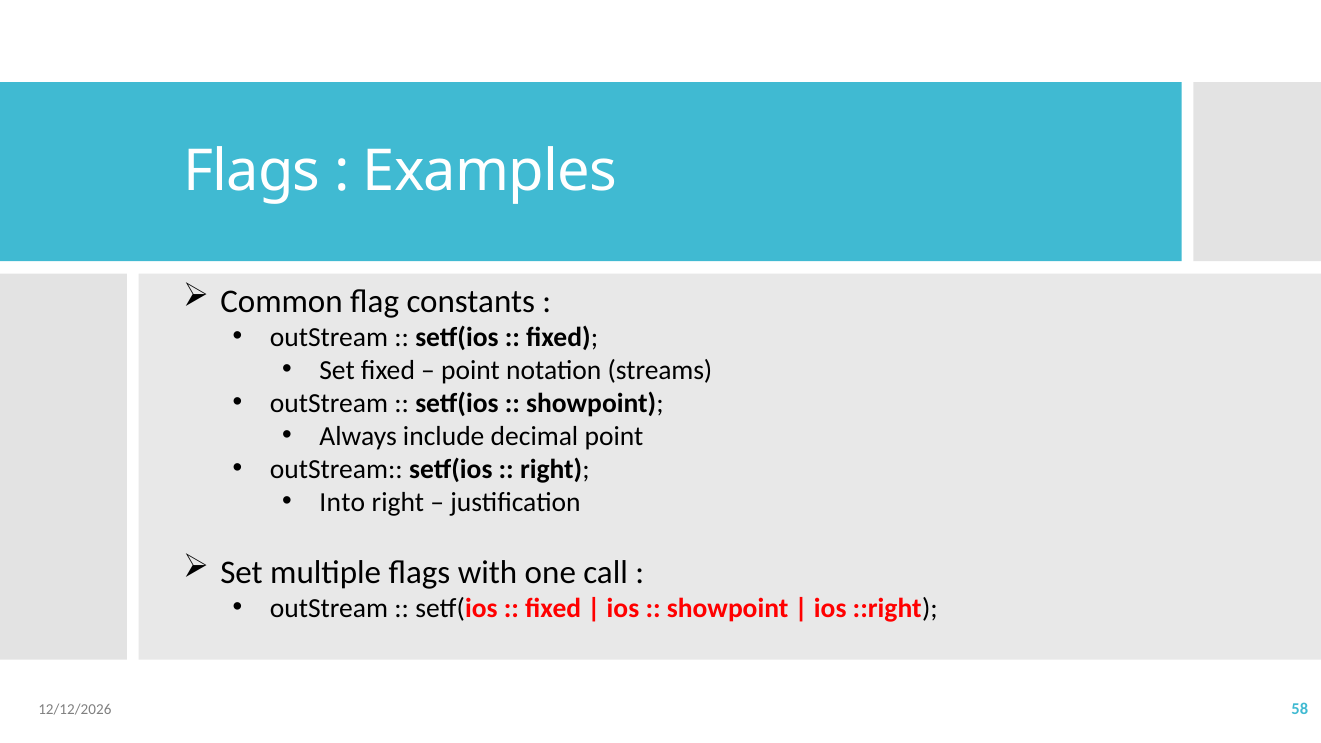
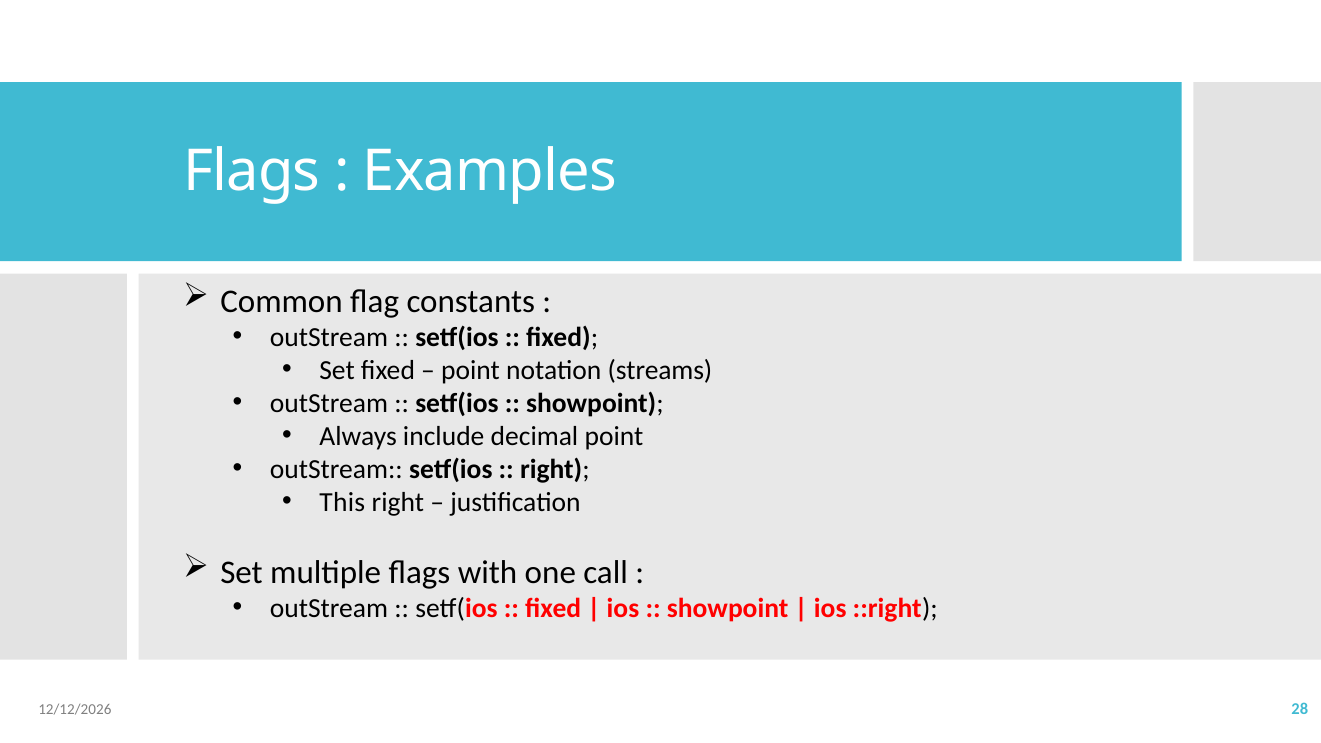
Into: Into -> This
58: 58 -> 28
